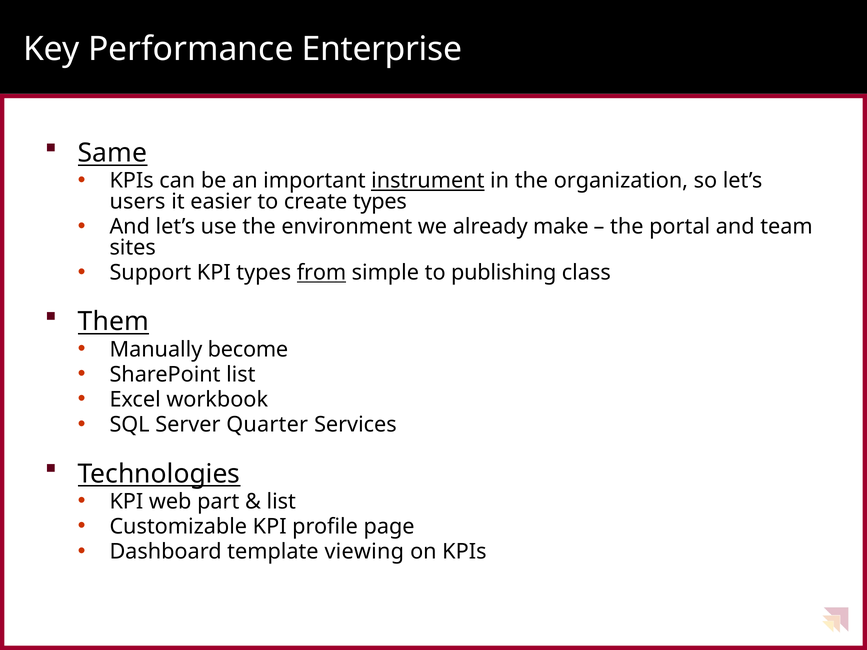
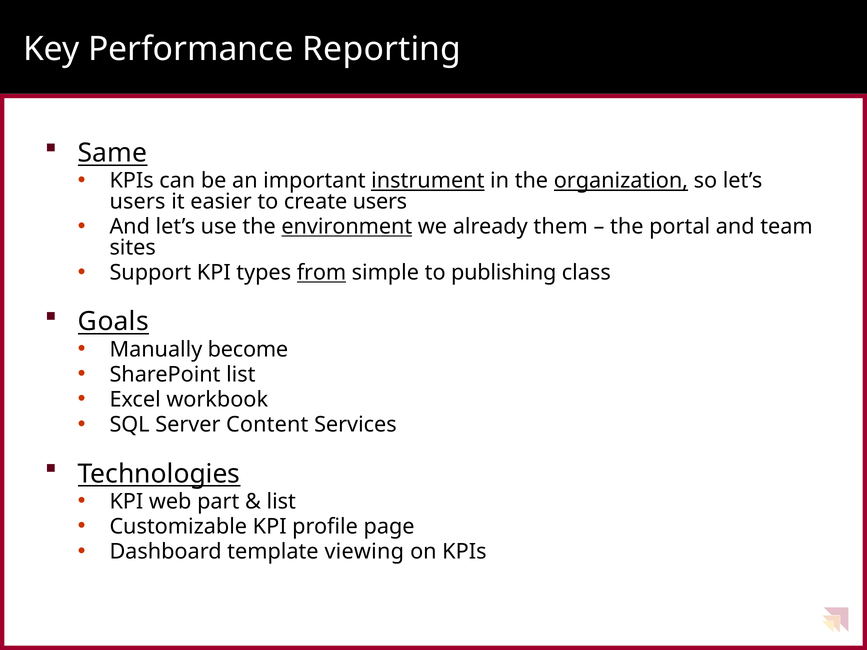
Enterprise: Enterprise -> Reporting
organization underline: none -> present
create types: types -> users
environment underline: none -> present
make: make -> them
Them: Them -> Goals
Quarter: Quarter -> Content
